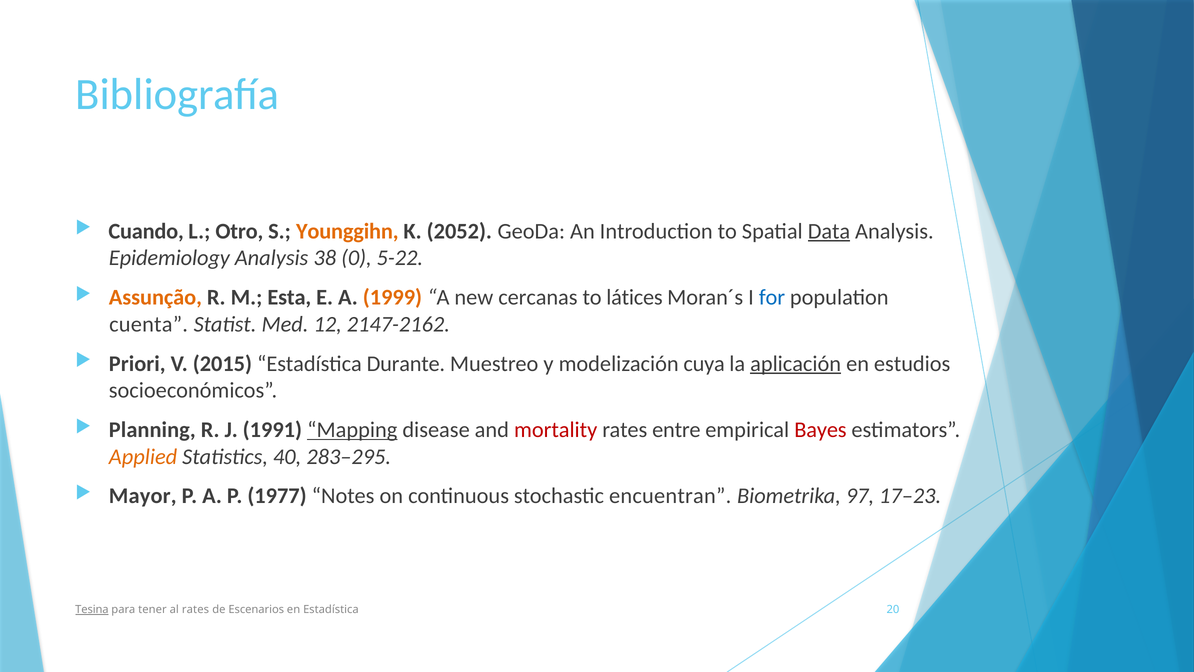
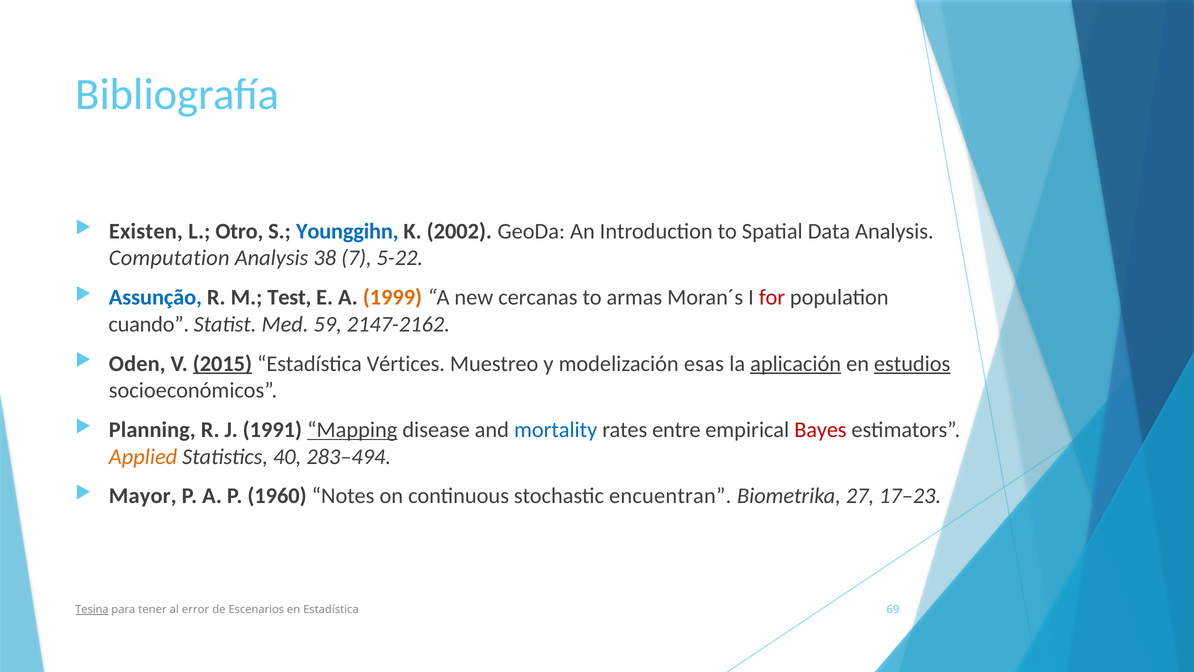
Cuando: Cuando -> Existen
Younggihn colour: orange -> blue
2052: 2052 -> 2002
Data underline: present -> none
Epidemiology: Epidemiology -> Computation
0: 0 -> 7
Assunção colour: orange -> blue
Esta: Esta -> Test
látices: látices -> armas
for colour: blue -> red
cuenta: cuenta -> cuando
12: 12 -> 59
Priori: Priori -> Oden
2015 underline: none -> present
Durante: Durante -> Vértices
cuya: cuya -> esas
estudios underline: none -> present
mortality colour: red -> blue
283–295: 283–295 -> 283–494
1977: 1977 -> 1960
97: 97 -> 27
al rates: rates -> error
20: 20 -> 69
